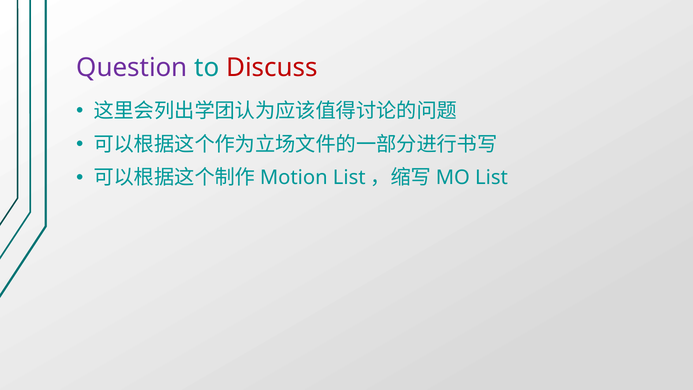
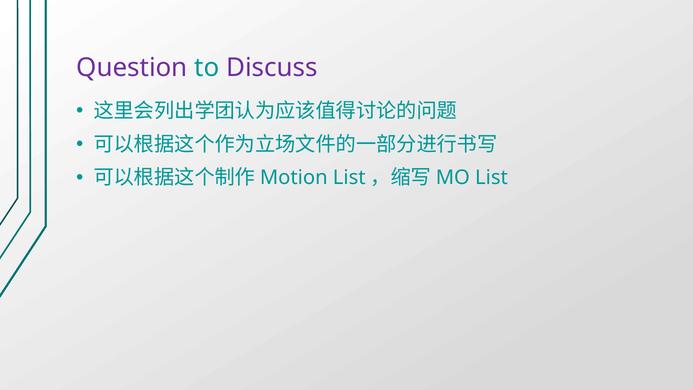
Discuss colour: red -> purple
